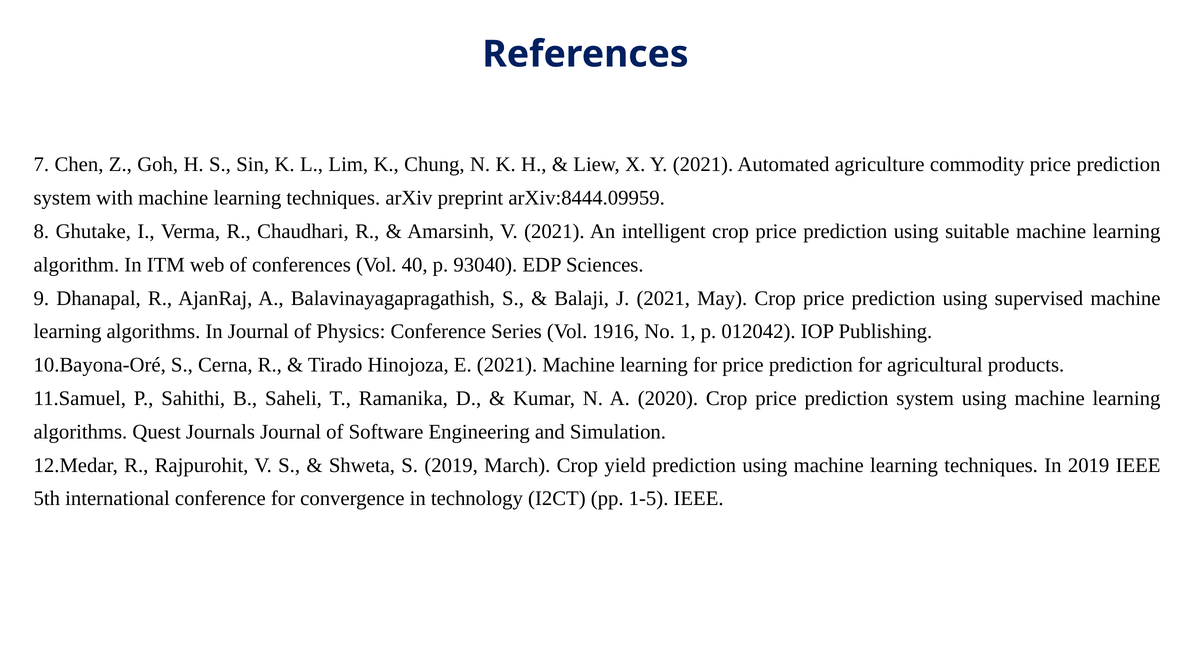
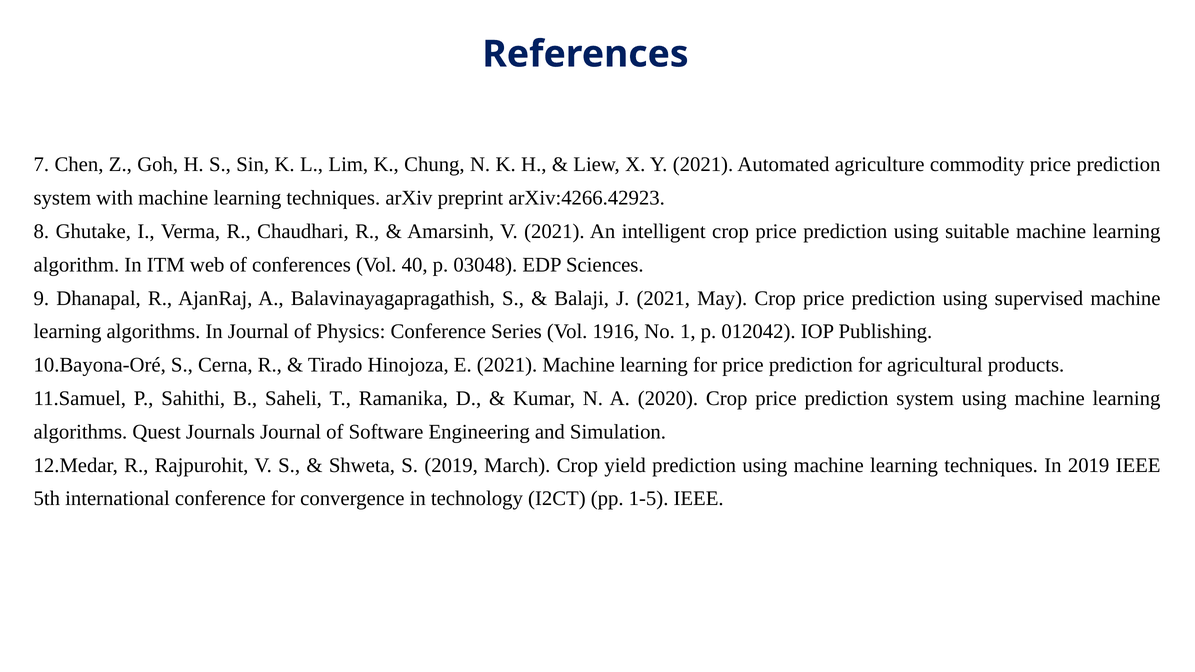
arXiv:8444.09959: arXiv:8444.09959 -> arXiv:4266.42923
93040: 93040 -> 03048
